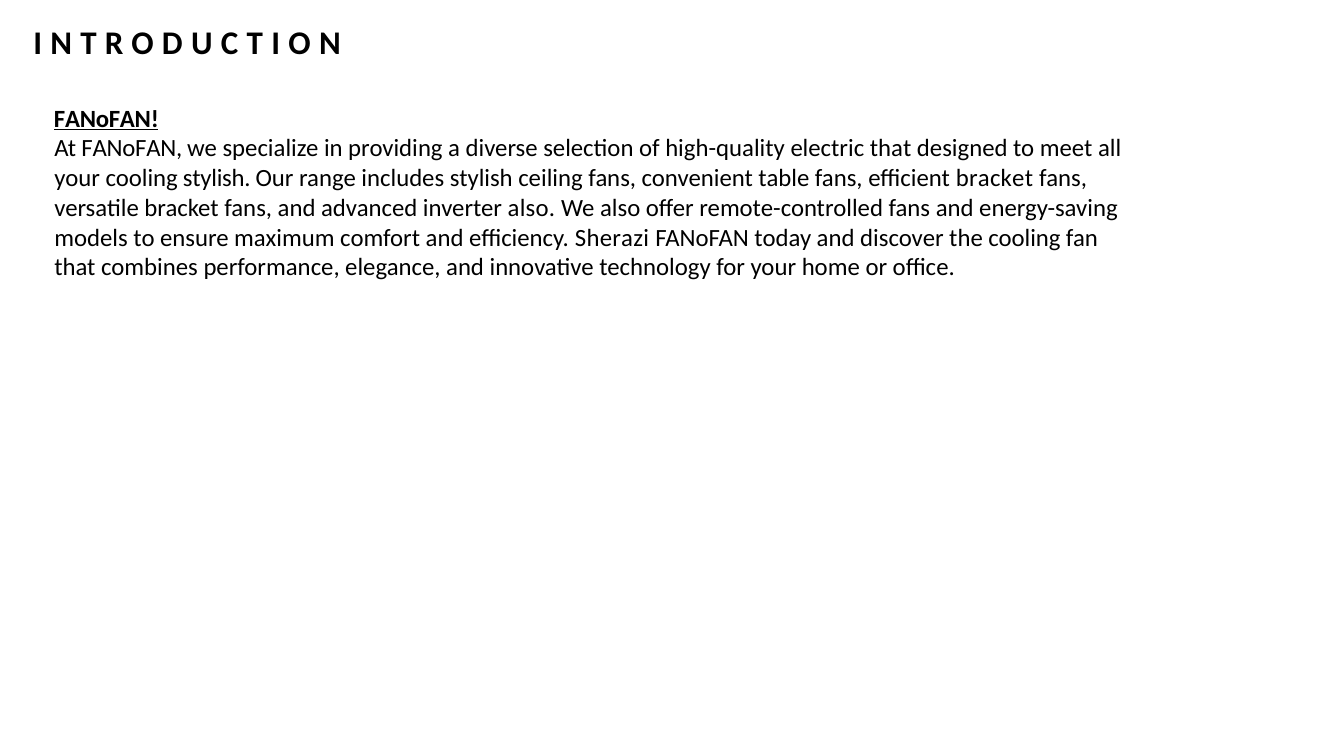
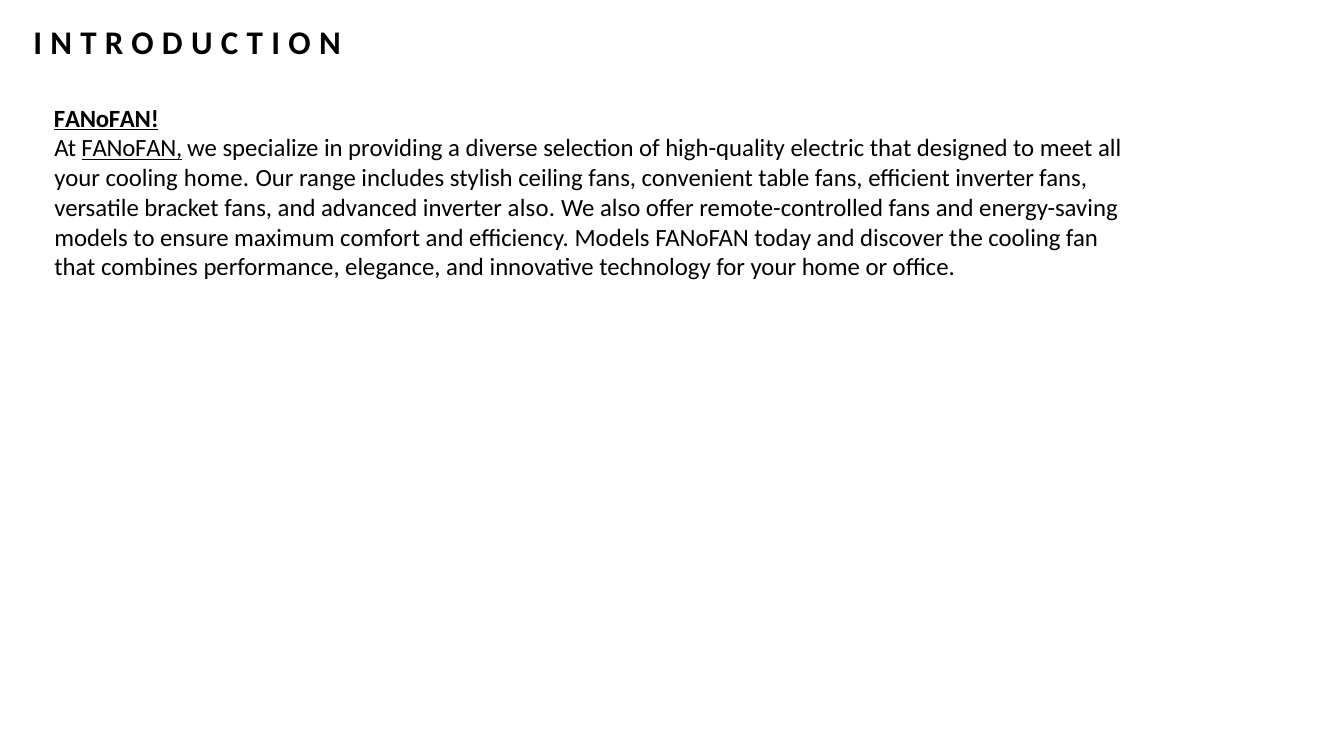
FANoFAN at (132, 149) underline: none -> present
cooling stylish: stylish -> home
efficient bracket: bracket -> inverter
efficiency Sherazi: Sherazi -> Models
